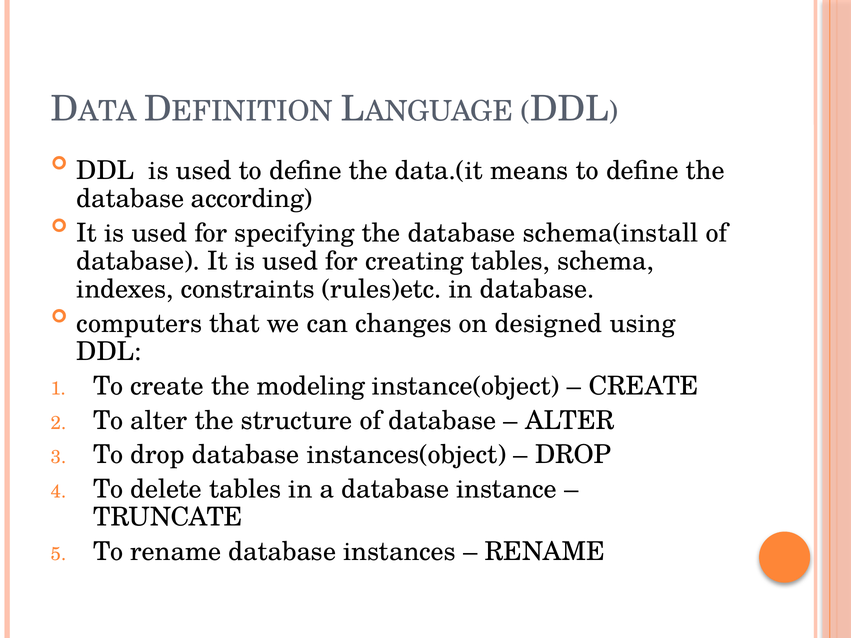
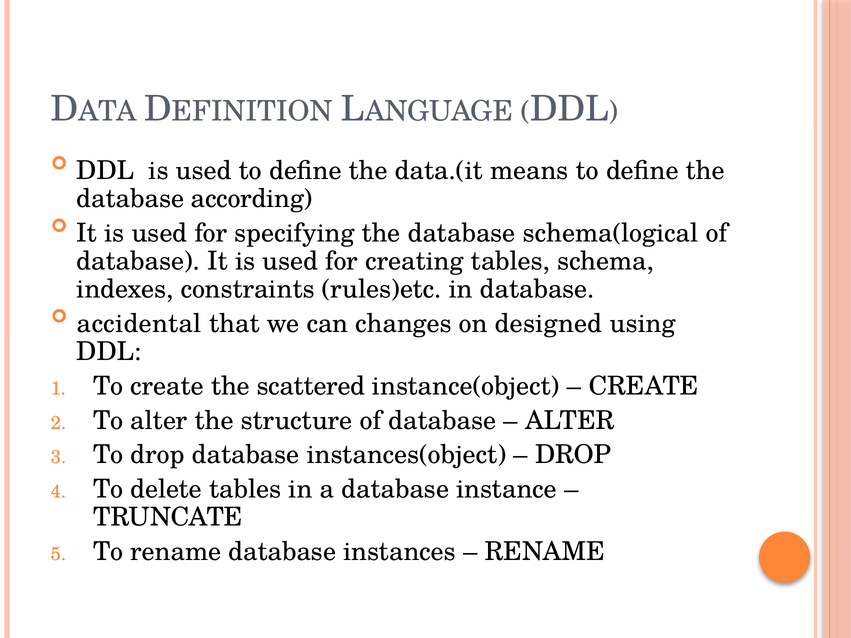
schema(install: schema(install -> schema(logical
computers: computers -> accidental
modeling: modeling -> scattered
